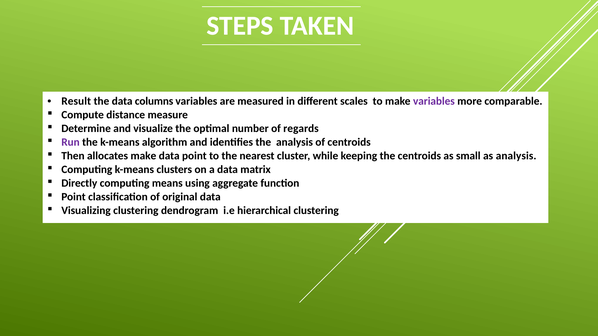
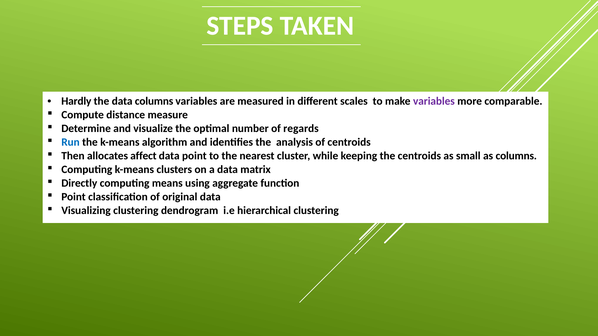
Result: Result -> Hardly
Run colour: purple -> blue
allocates make: make -> affect
as analysis: analysis -> columns
